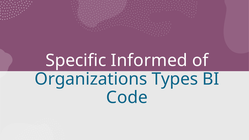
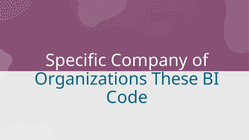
Informed: Informed -> Company
Types: Types -> These
